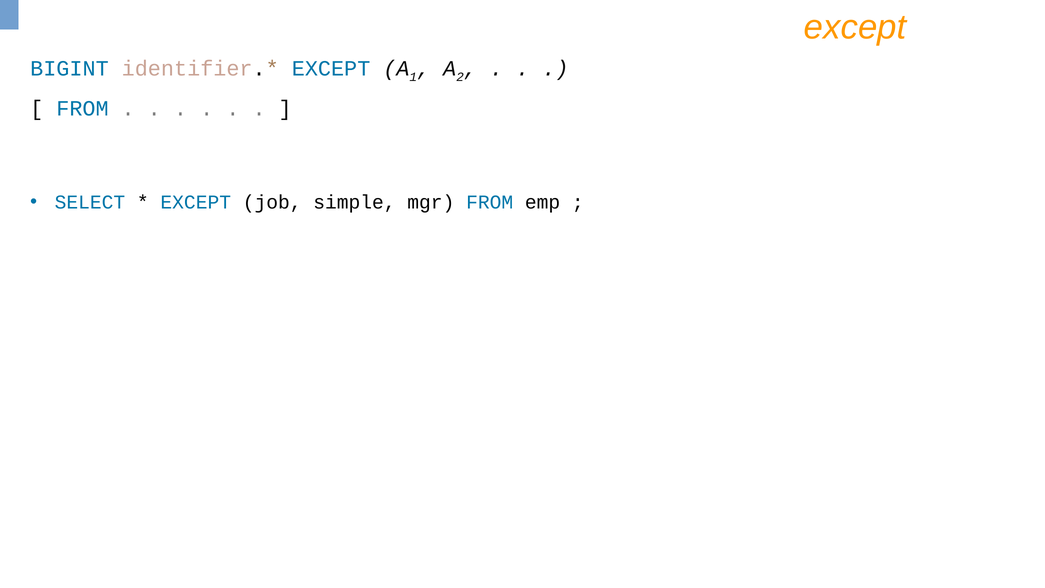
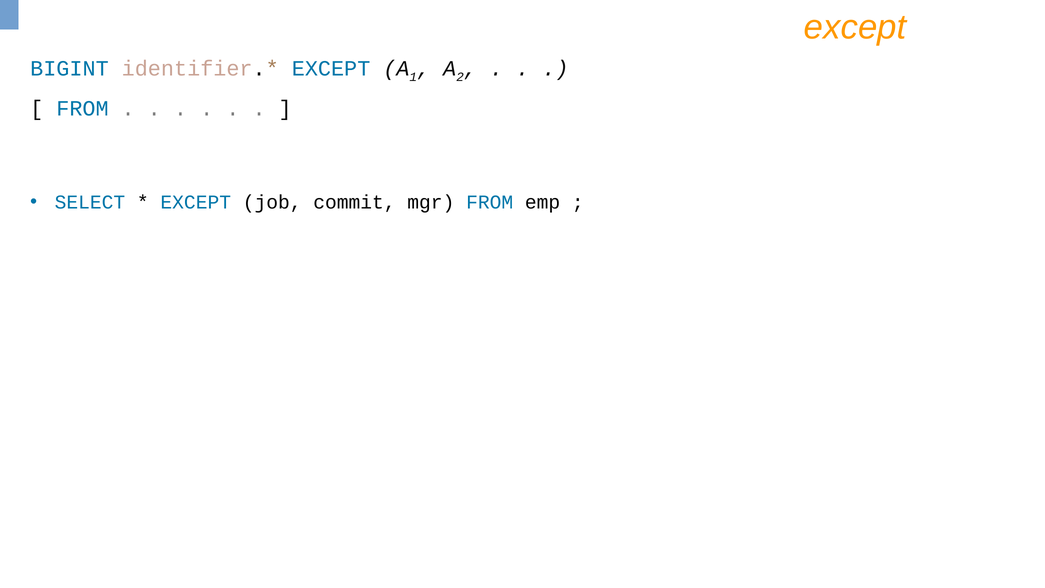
simple: simple -> commit
